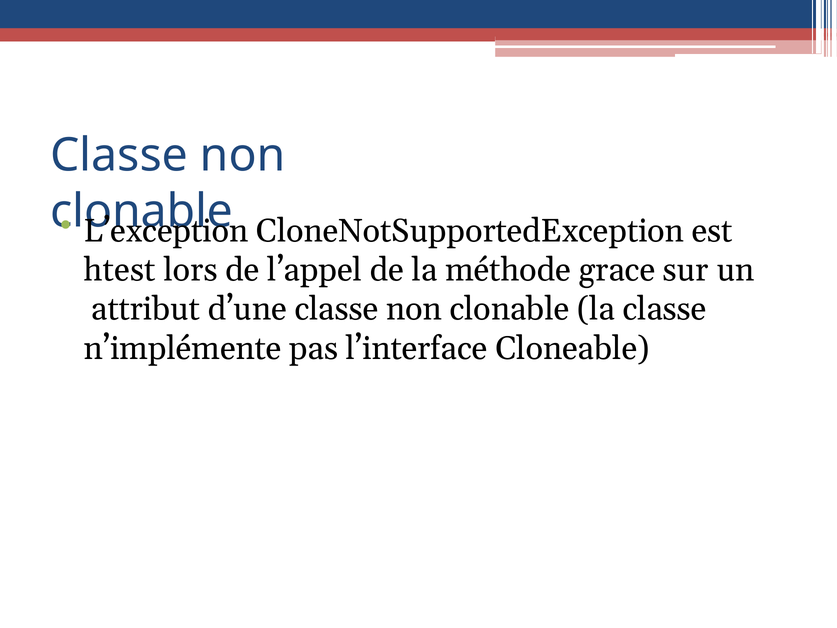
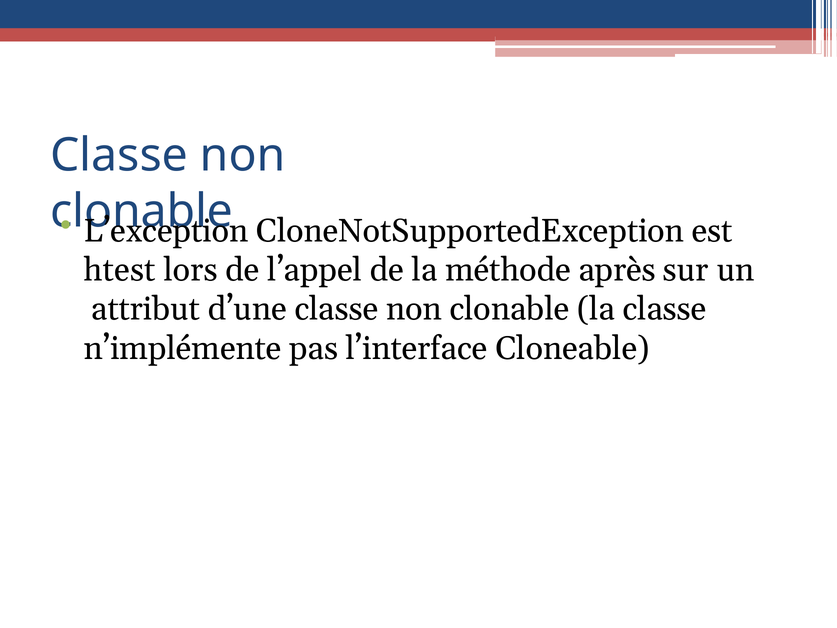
grace: grace -> après
